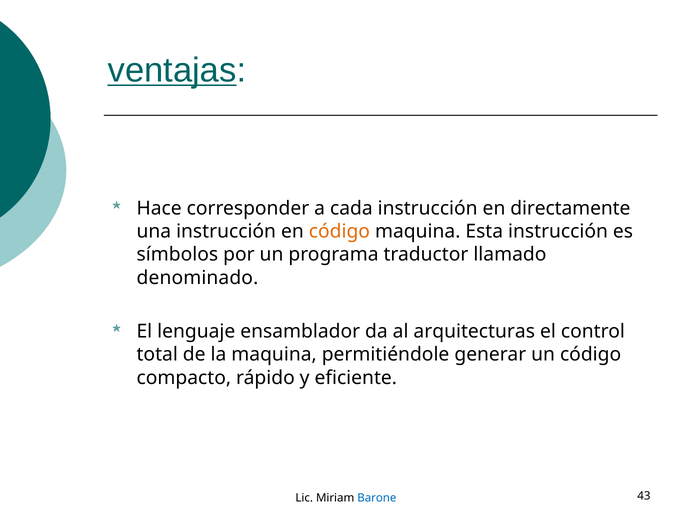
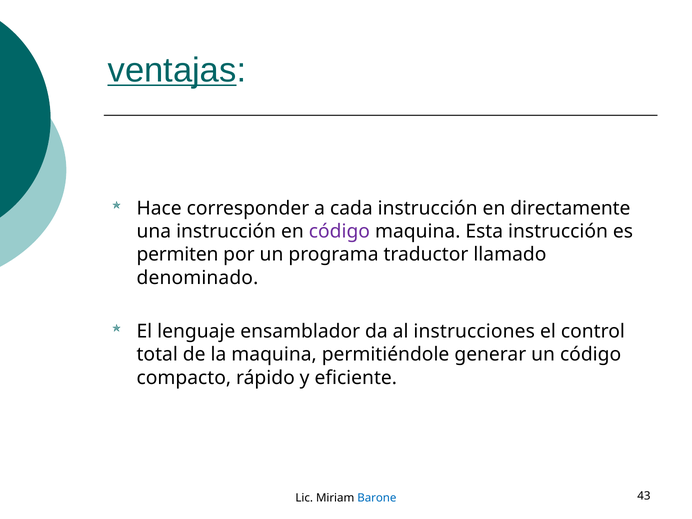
código at (339, 232) colour: orange -> purple
símbolos: símbolos -> permiten
arquitecturas: arquitecturas -> instrucciones
